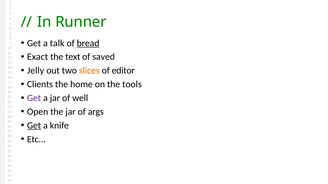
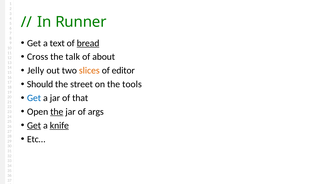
talk: talk -> text
Exact: Exact -> Cross
text: text -> talk
saved: saved -> about
Clients: Clients -> Should
home: home -> street
Get at (34, 98) colour: purple -> blue
well: well -> that
the at (57, 112) underline: none -> present
knife underline: none -> present
